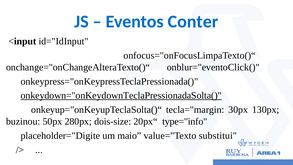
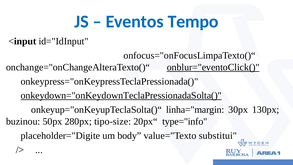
Conter: Conter -> Tempo
onblur="eventoClick( underline: none -> present
tecla="margin: tecla="margin -> linha="margin
dois-size: dois-size -> tipo-size
maio: maio -> body
